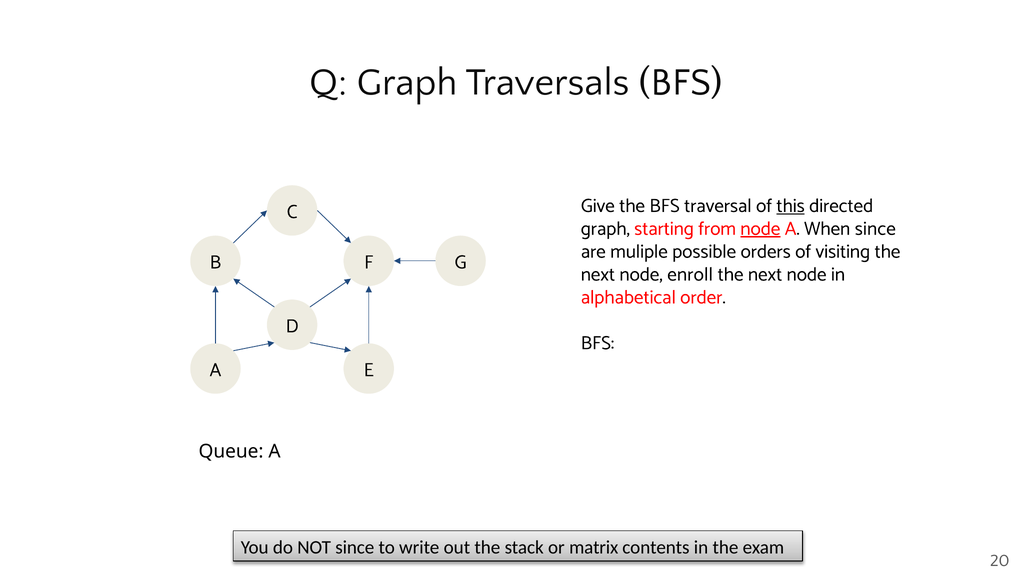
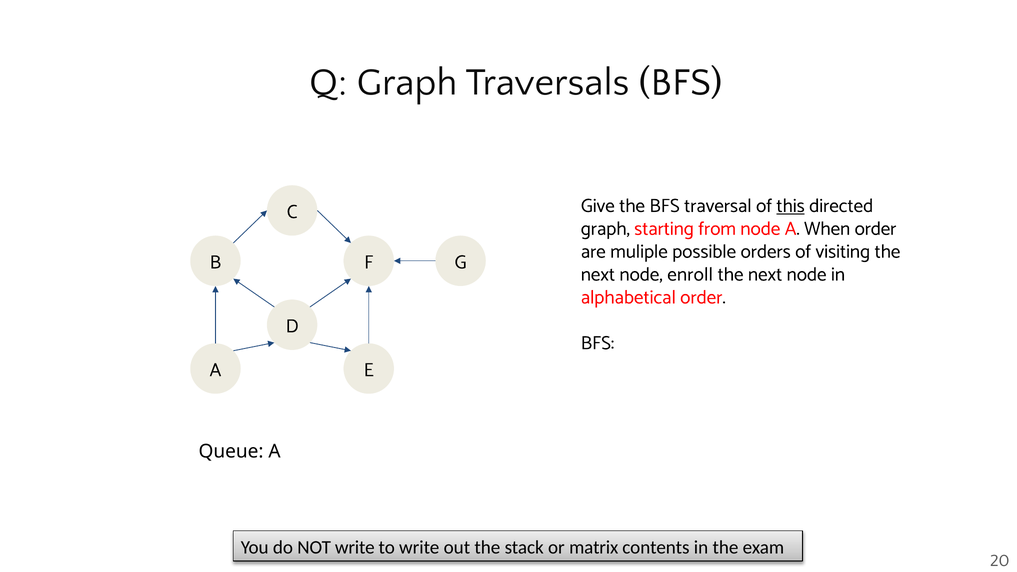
node at (760, 229) underline: present -> none
When since: since -> order
NOT since: since -> write
